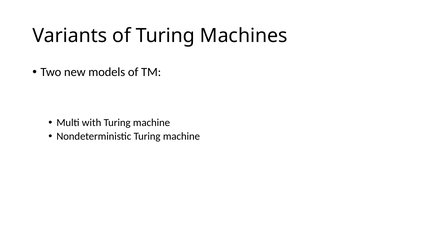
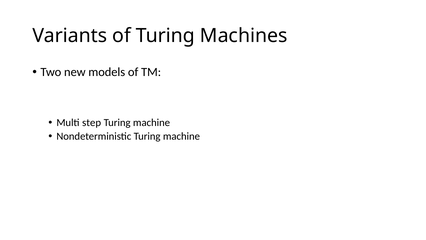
with: with -> step
